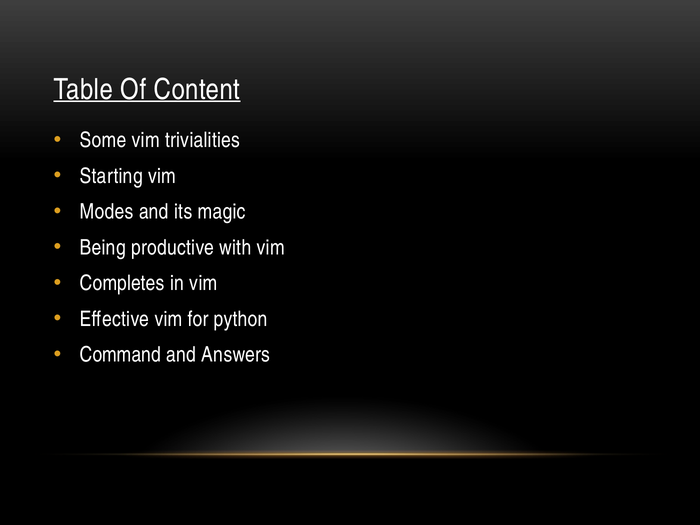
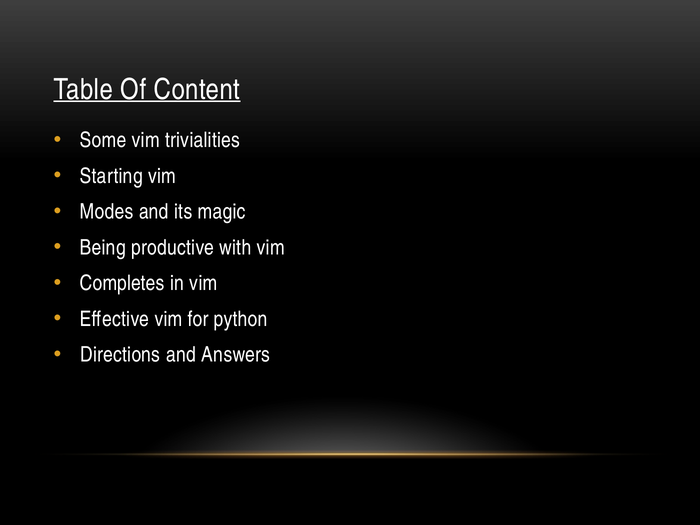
Command: Command -> Directions
